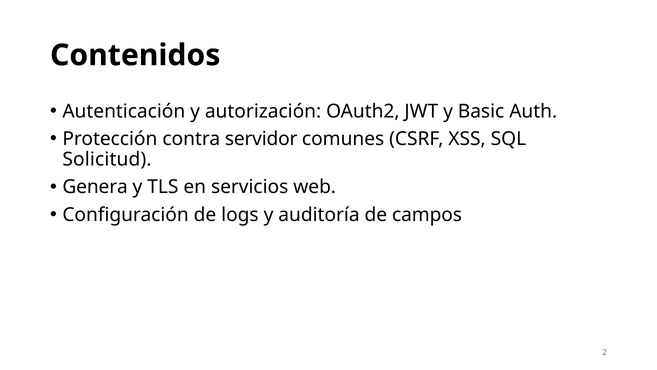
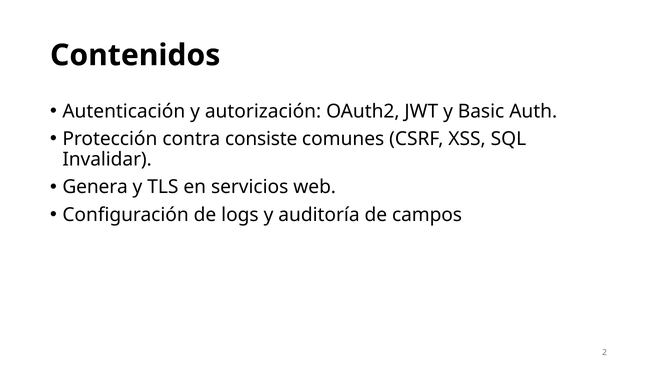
servidor: servidor -> consiste
Solicitud: Solicitud -> Invalidar
